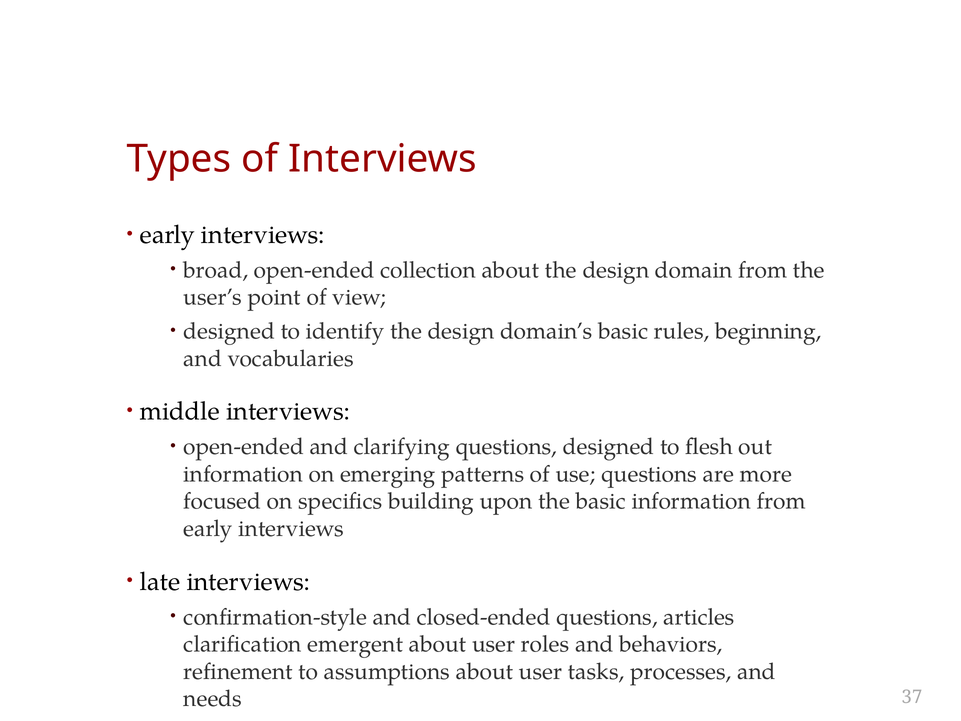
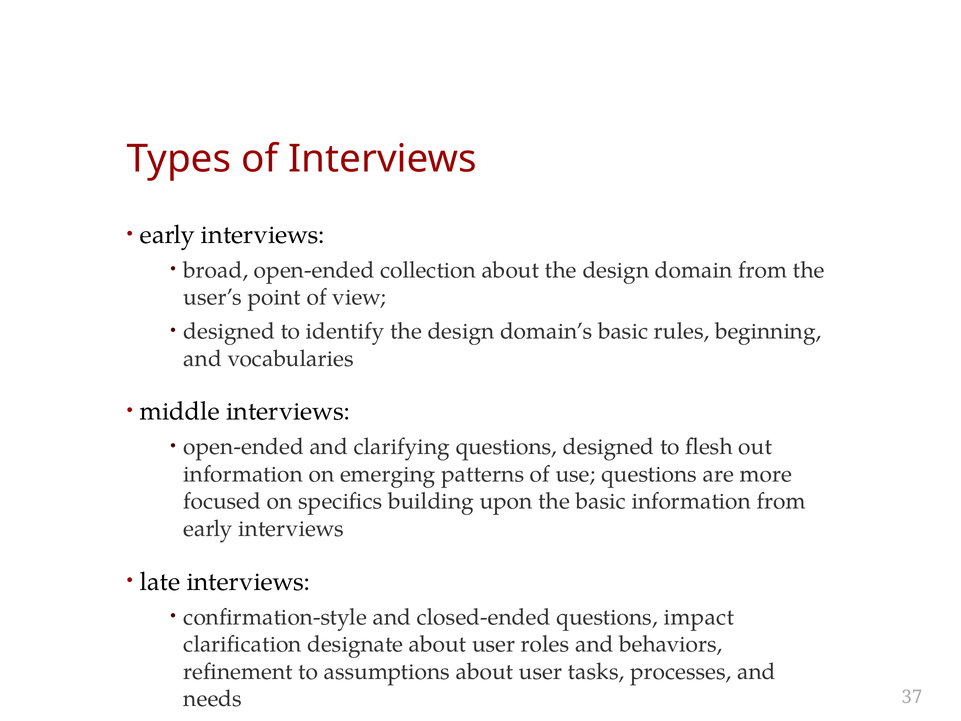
articles: articles -> impact
emergent: emergent -> designate
